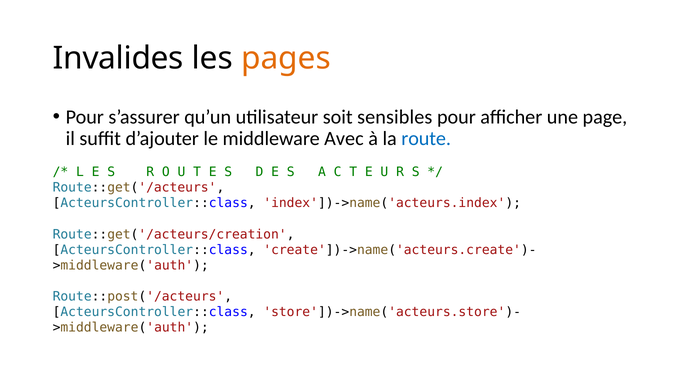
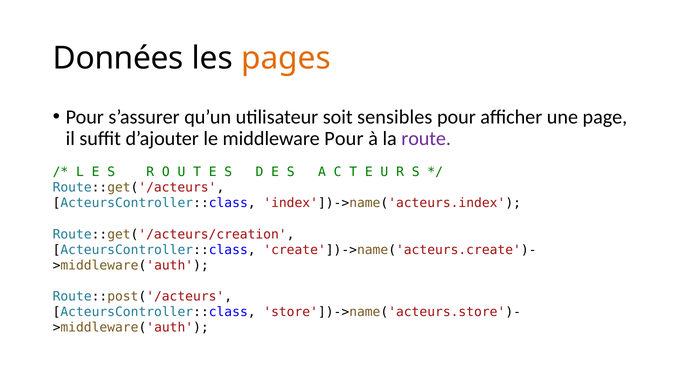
Invalides: Invalides -> Données
middleware Avec: Avec -> Pour
route colour: blue -> purple
